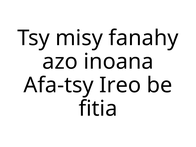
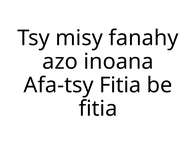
Afa-tsy Ireo: Ireo -> Fitia
